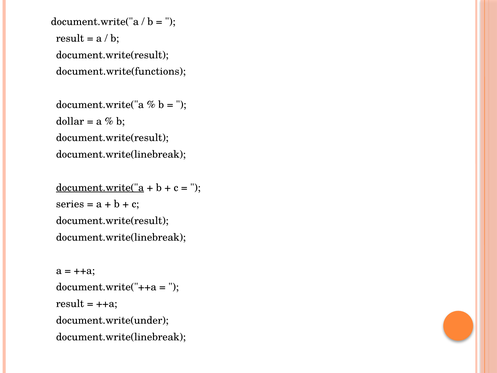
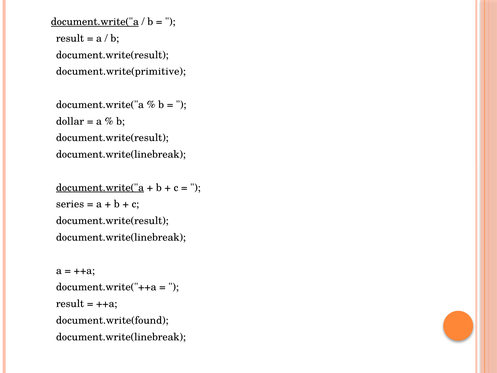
document.write("a at (95, 22) underline: none -> present
document.write(functions: document.write(functions -> document.write(primitive
document.write(under: document.write(under -> document.write(found
